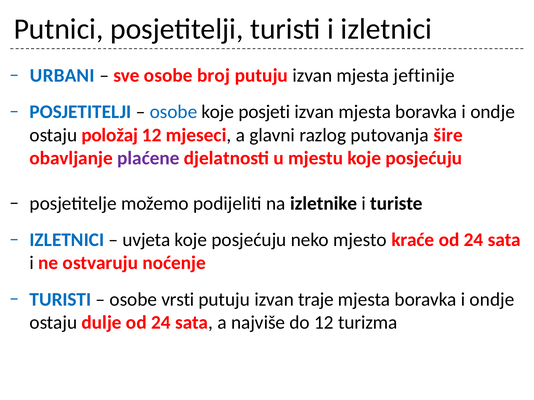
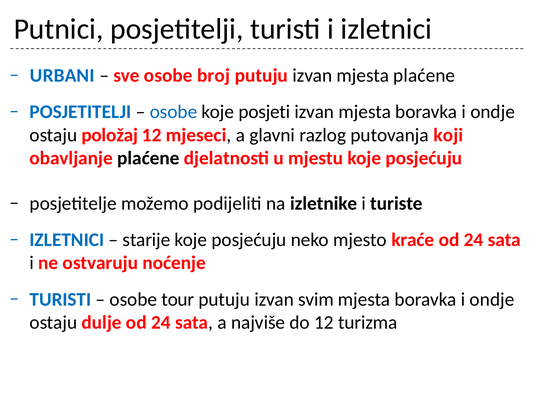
mjesta jeftinije: jeftinije -> plaćene
šire: šire -> koji
plaćene at (148, 158) colour: purple -> black
uvjeta: uvjeta -> starije
vrsti: vrsti -> tour
traje: traje -> svim
